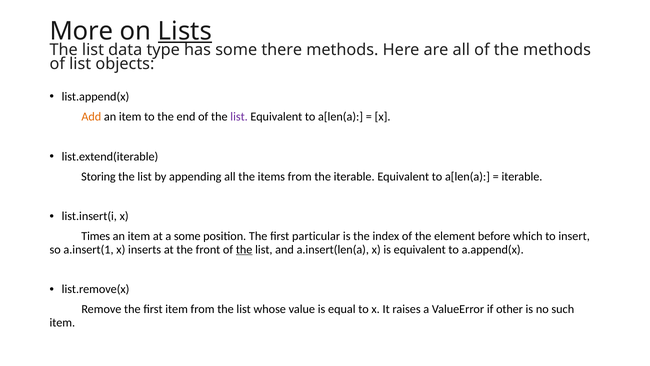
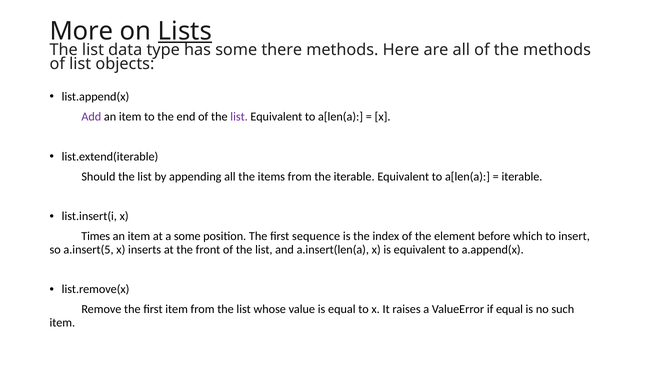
Add colour: orange -> purple
Storing: Storing -> Should
particular: particular -> sequence
a.insert(1: a.insert(1 -> a.insert(5
the at (244, 249) underline: present -> none
if other: other -> equal
